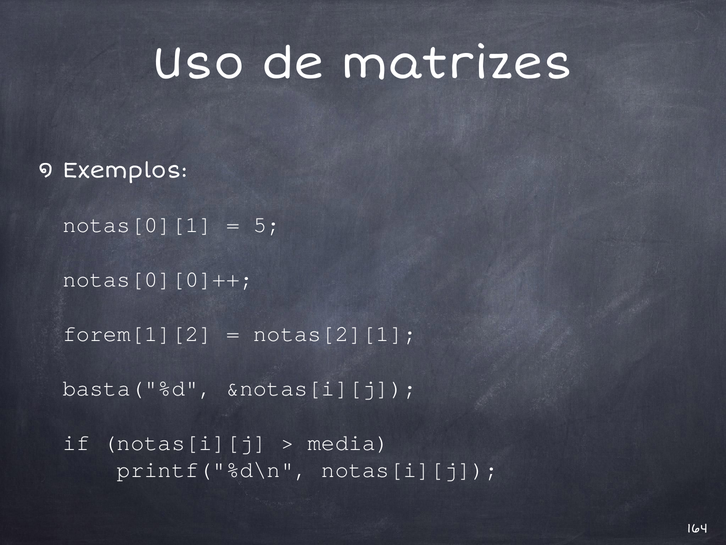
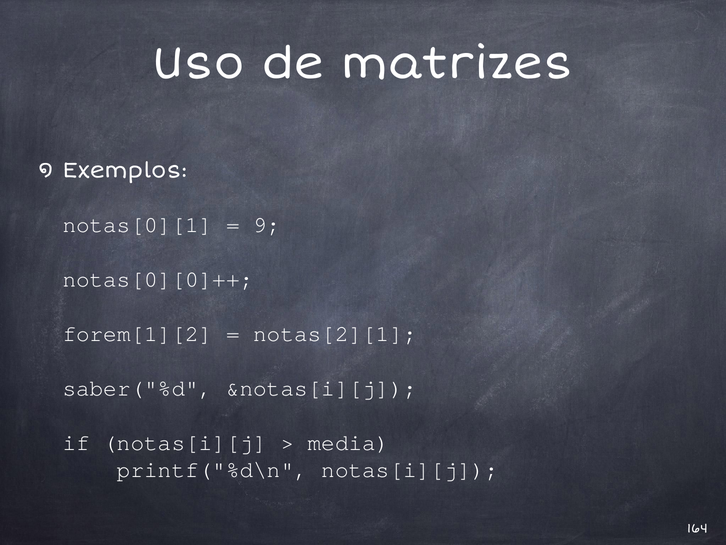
5: 5 -> 9
basta("%d: basta("%d -> saber("%d
